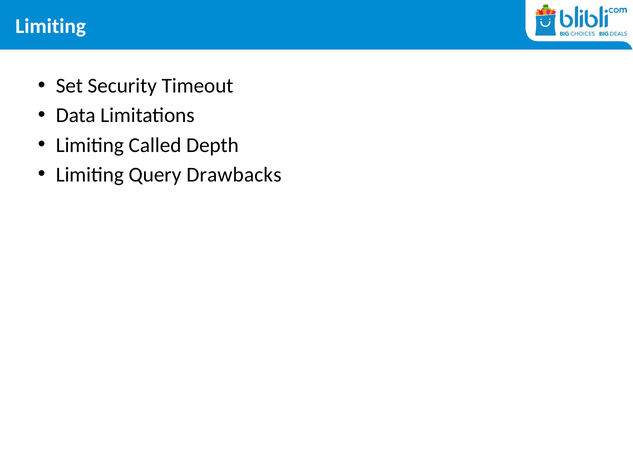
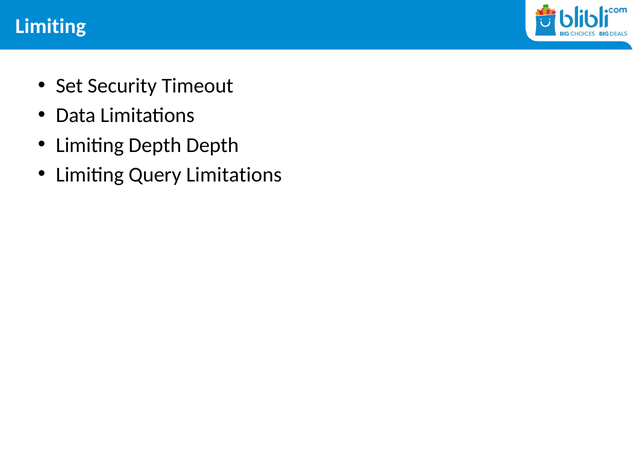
Limiting Called: Called -> Depth
Query Drawbacks: Drawbacks -> Limitations
